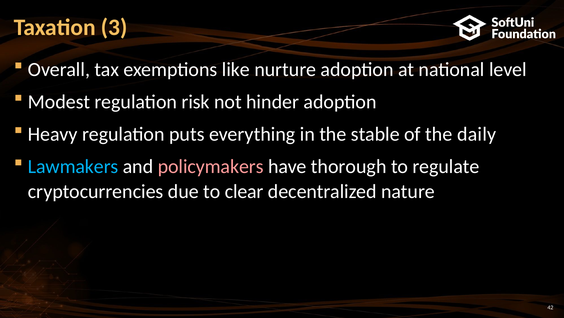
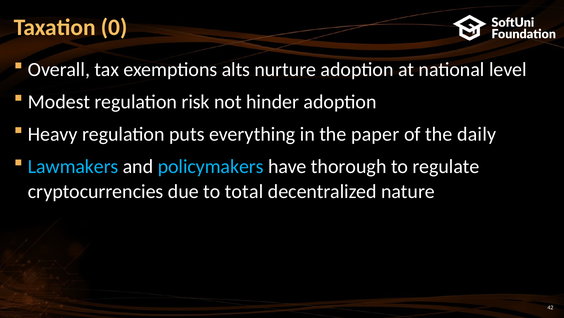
3: 3 -> 0
like: like -> alts
stable: stable -> paper
policymakers colour: pink -> light blue
clear: clear -> total
